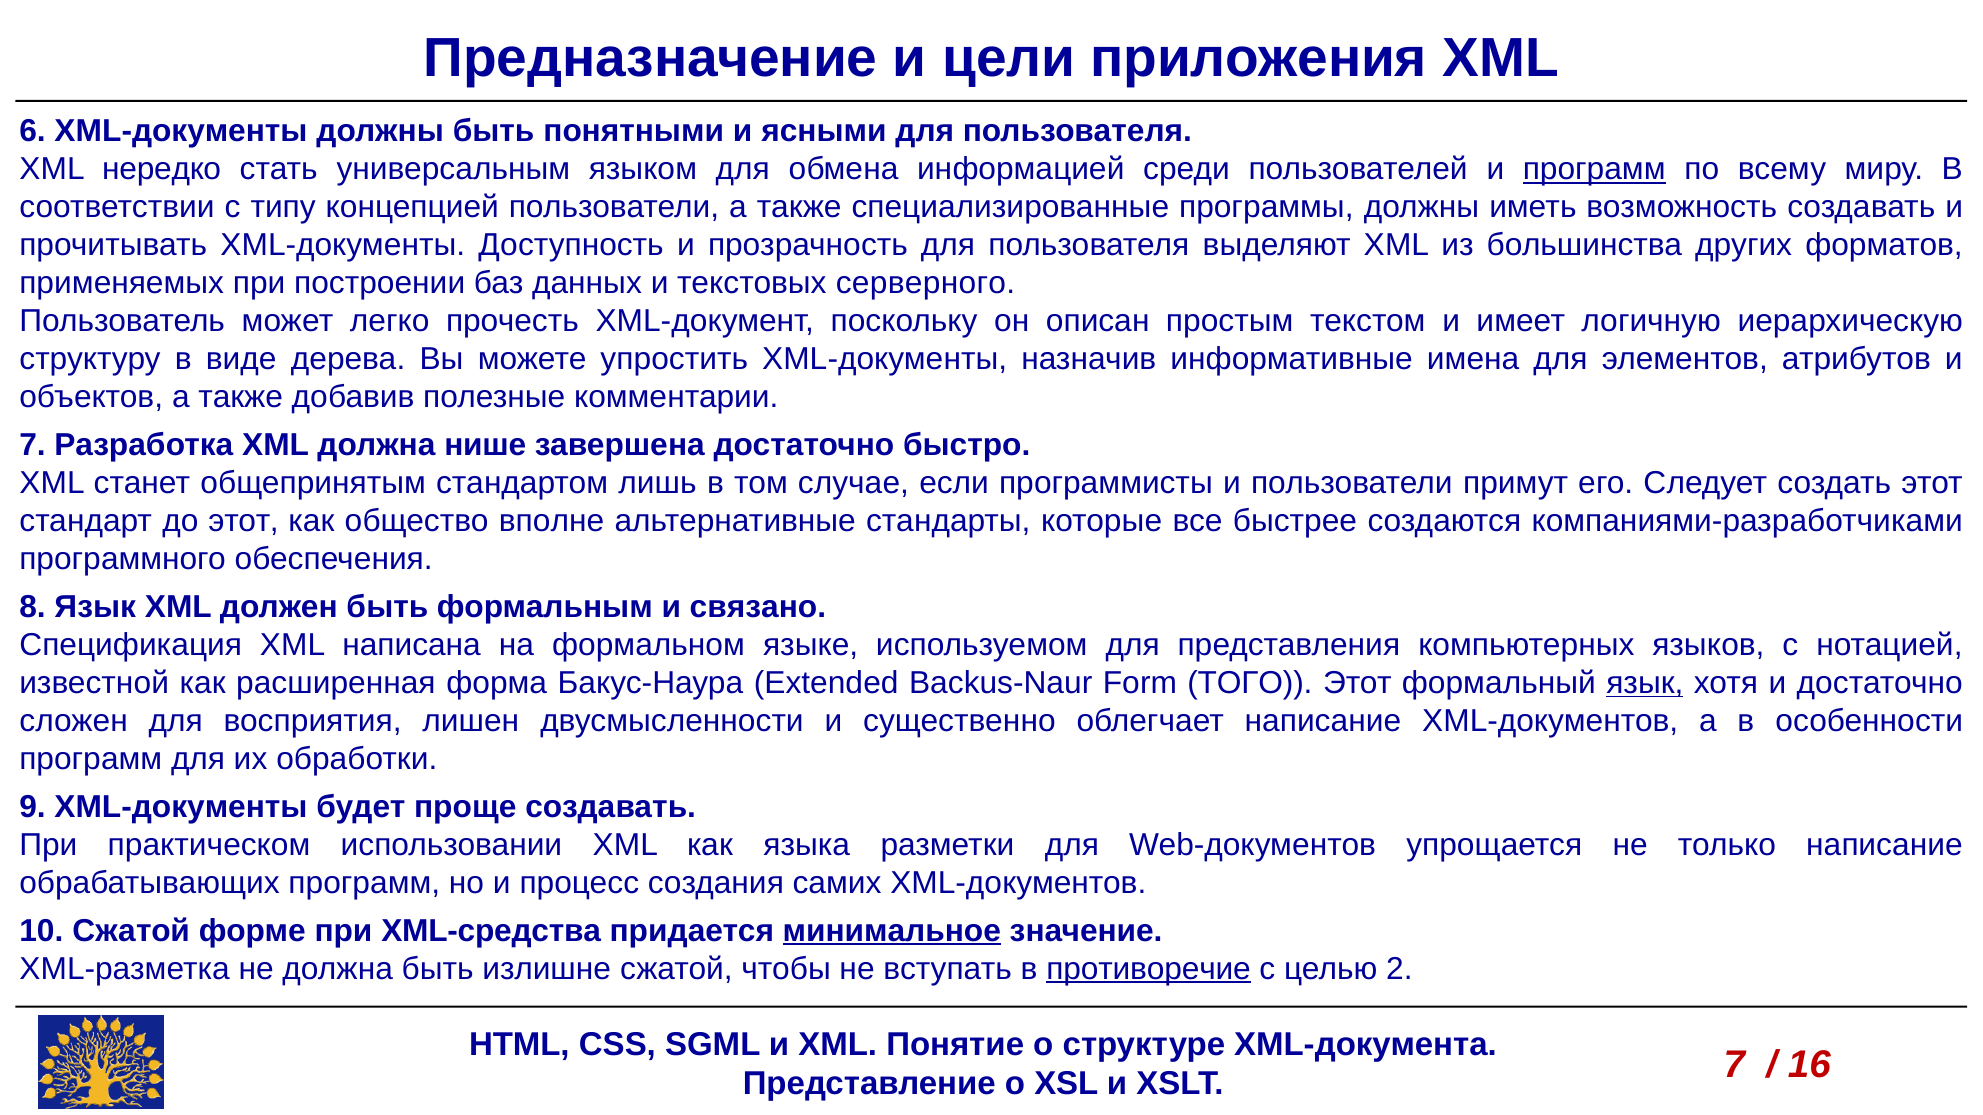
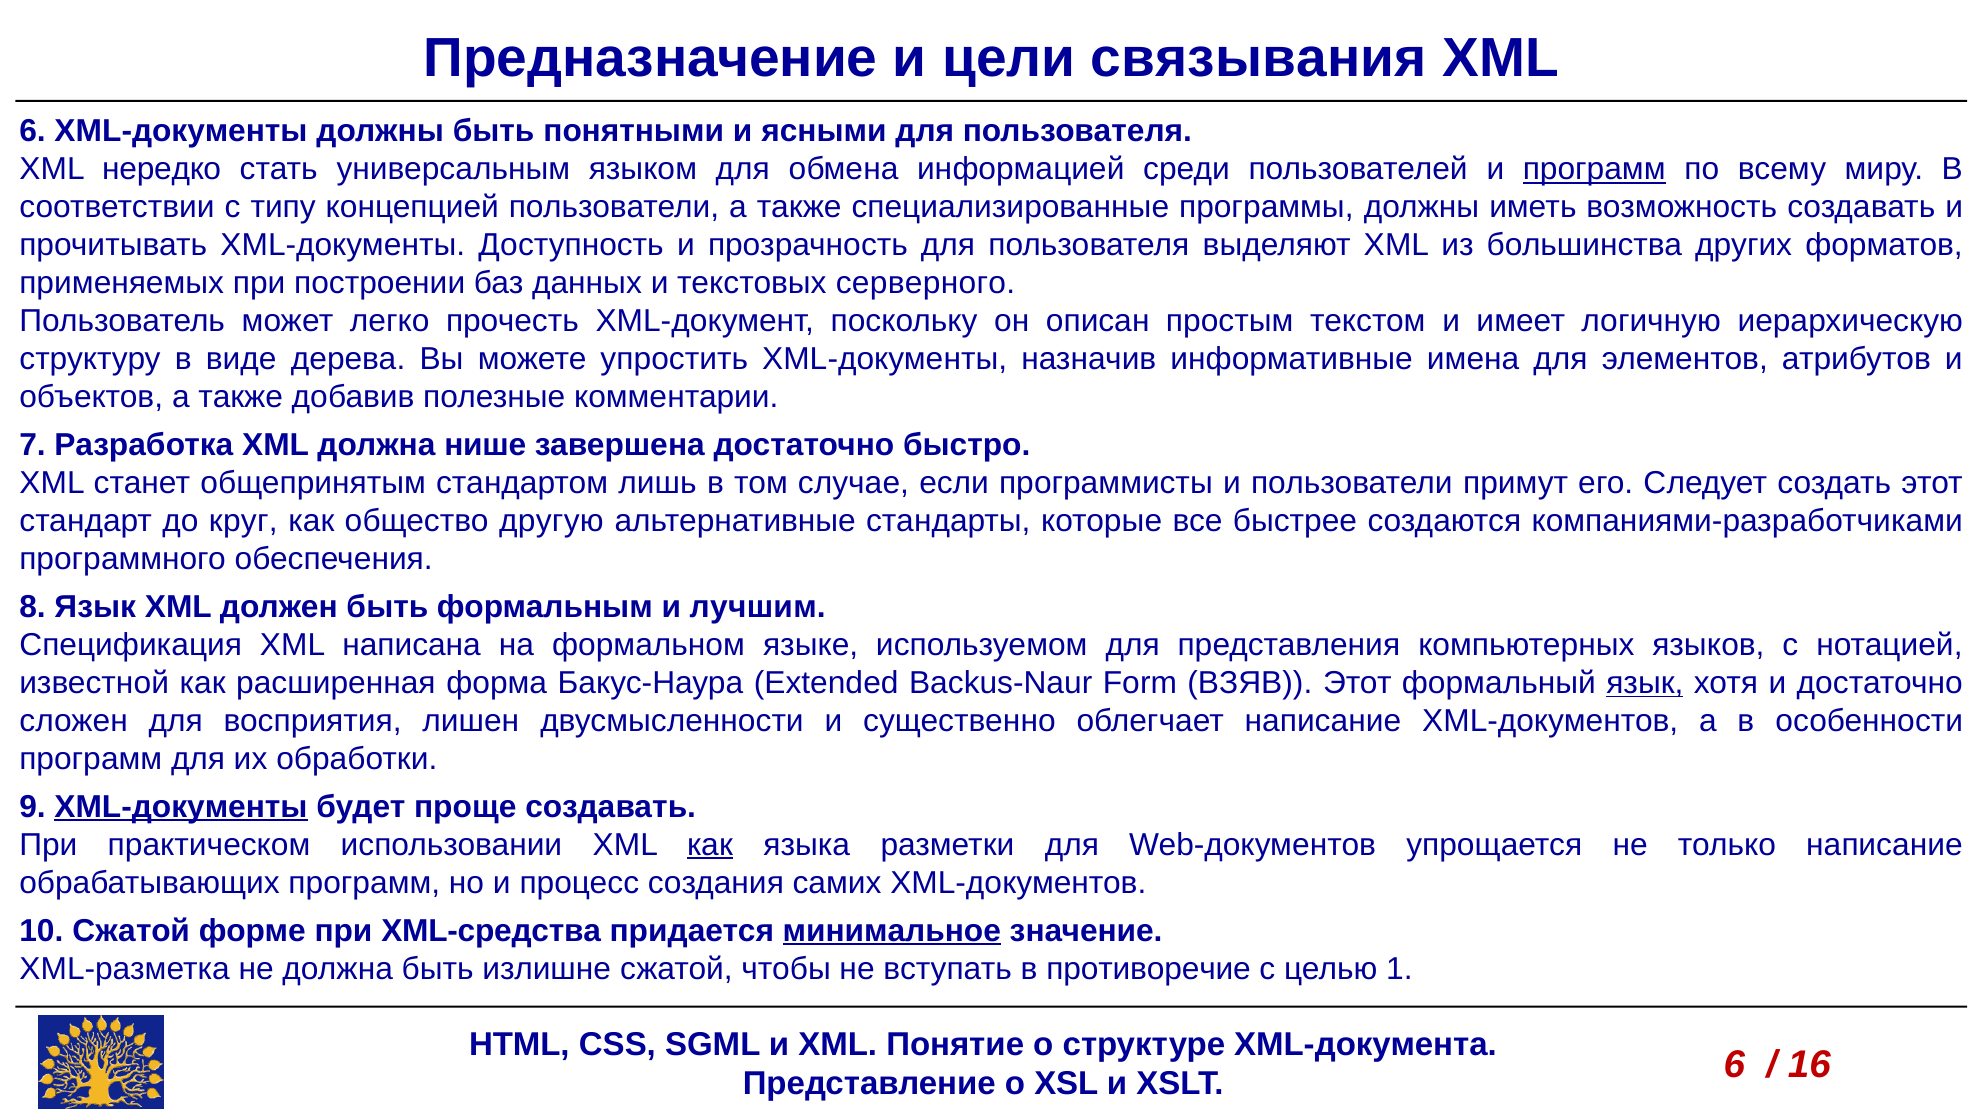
приложения: приложения -> связывания
до этот: этот -> круг
вполне: вполне -> другую
связано: связано -> лучшим
ТОГО: ТОГО -> ВЗЯВ
XML-документы at (181, 807) underline: none -> present
как at (710, 845) underline: none -> present
противоречие underline: present -> none
2: 2 -> 1
7 at (1734, 1065): 7 -> 6
